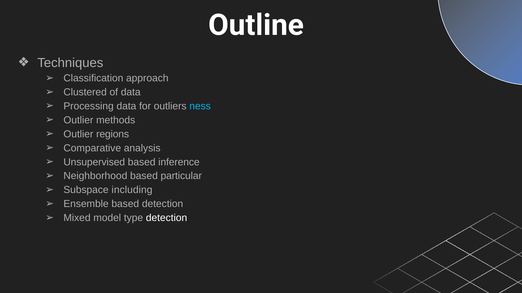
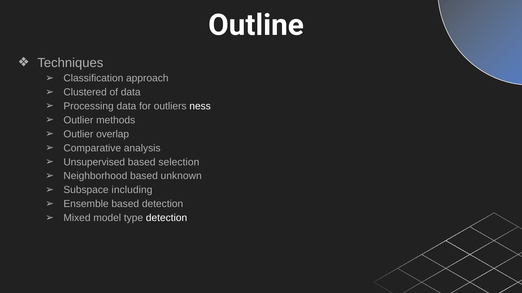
ness colour: light blue -> white
regions: regions -> overlap
inference: inference -> selection
particular: particular -> unknown
